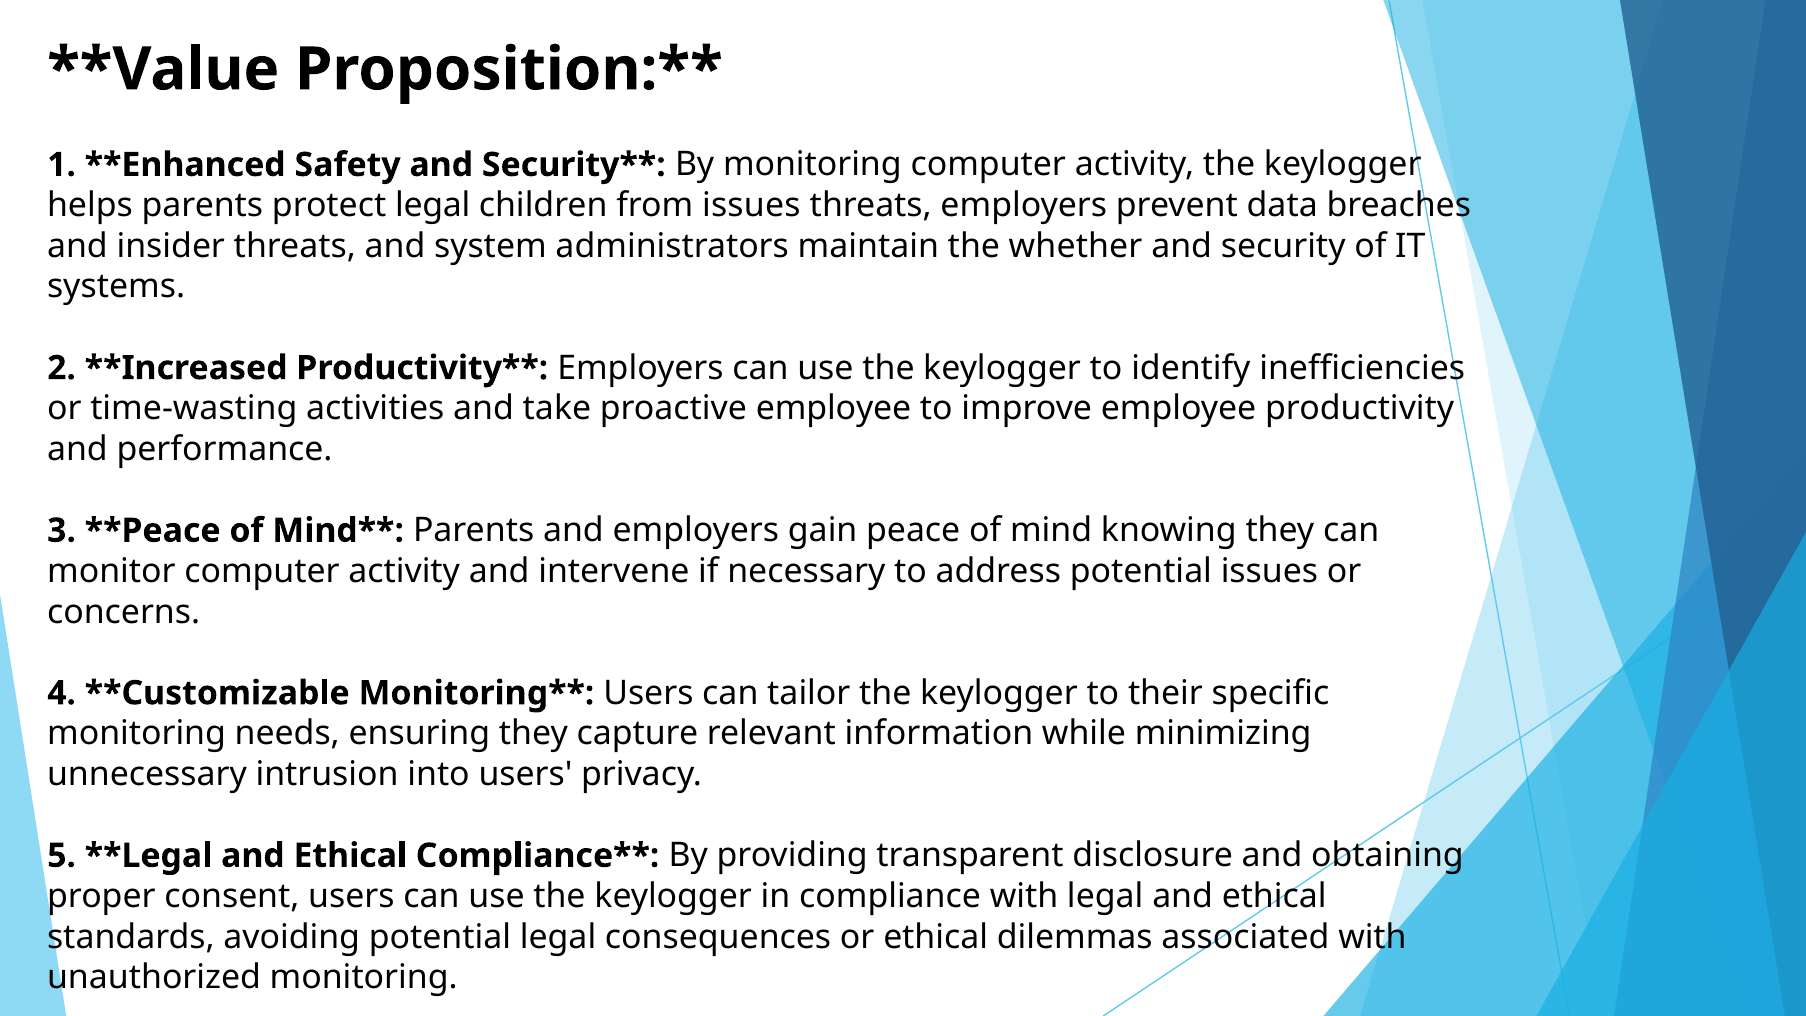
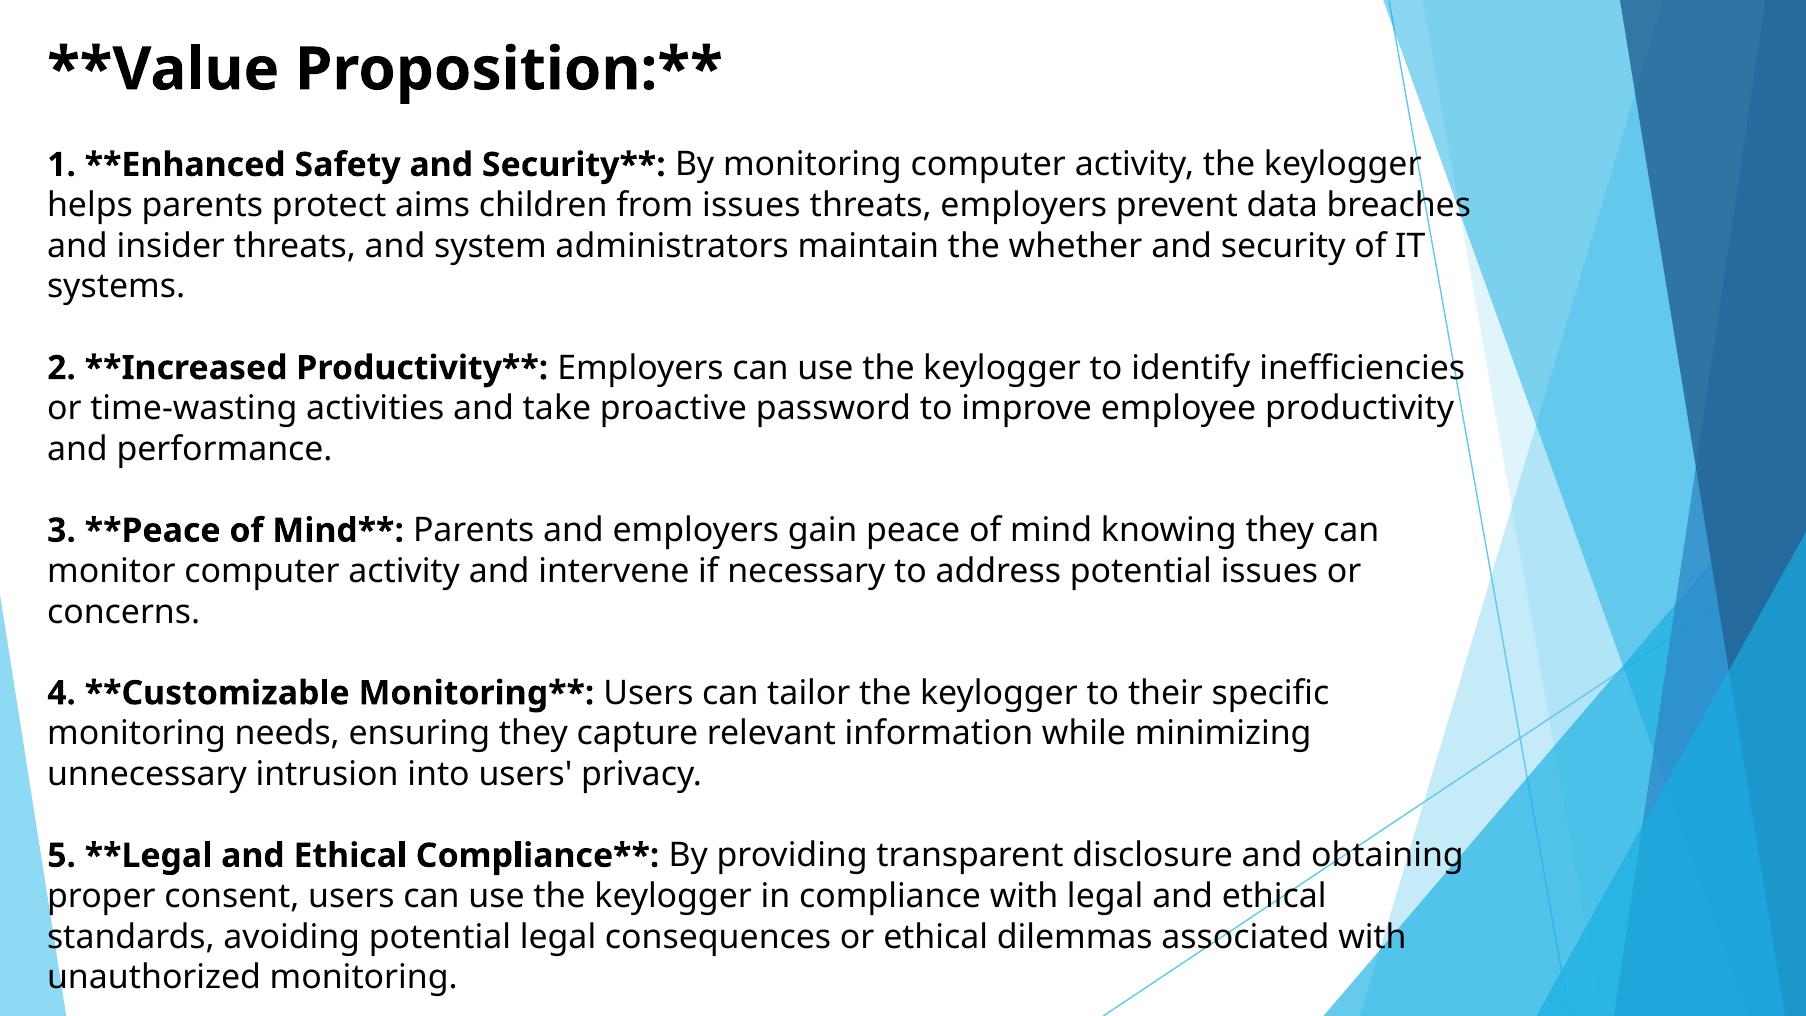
protect legal: legal -> aims
proactive employee: employee -> password
